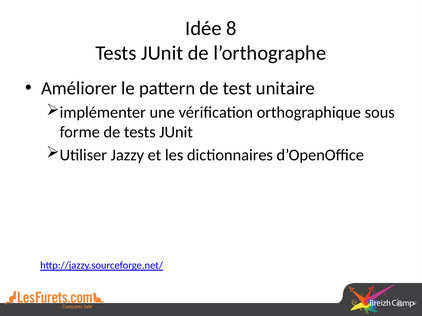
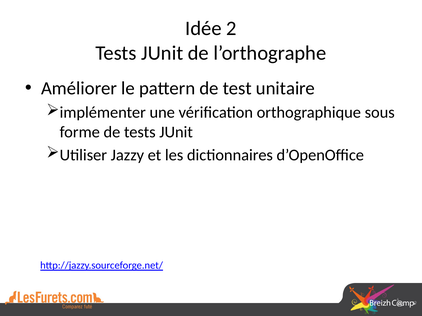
8: 8 -> 2
